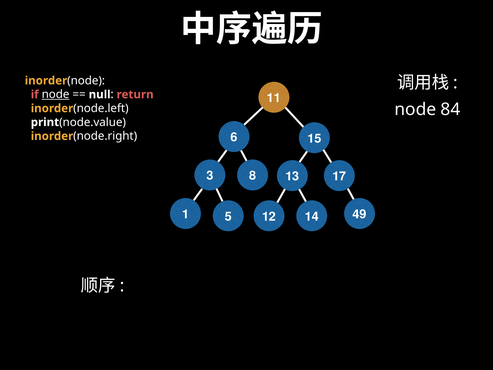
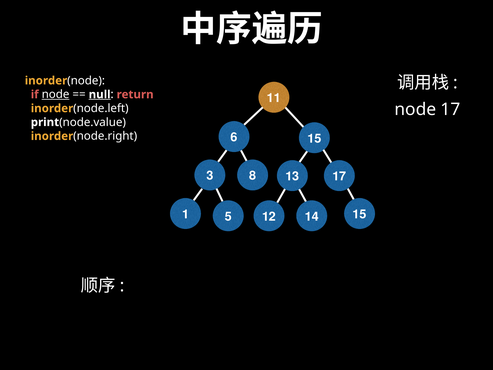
null underline: none -> present
node 84: 84 -> 17
49 at (360, 214): 49 -> 15
